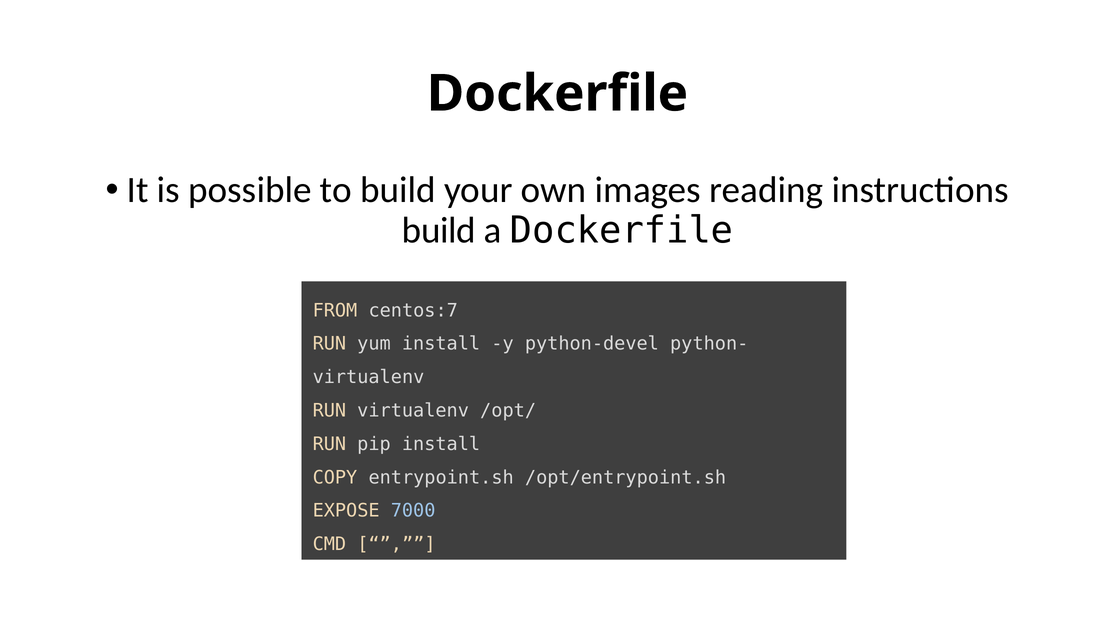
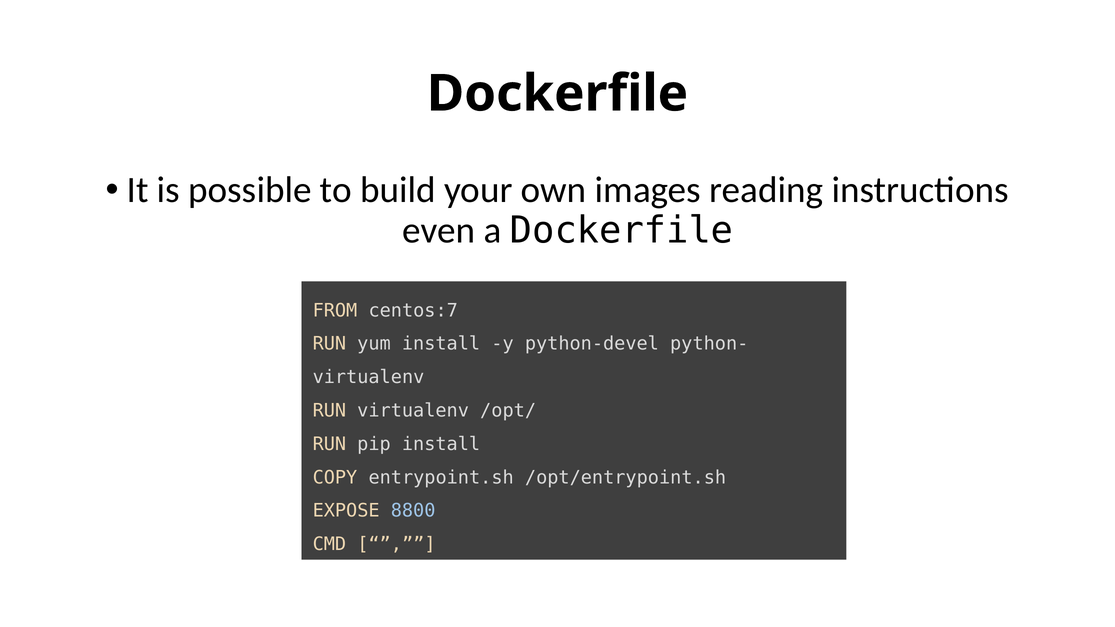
build at (439, 230): build -> even
7000: 7000 -> 8800
